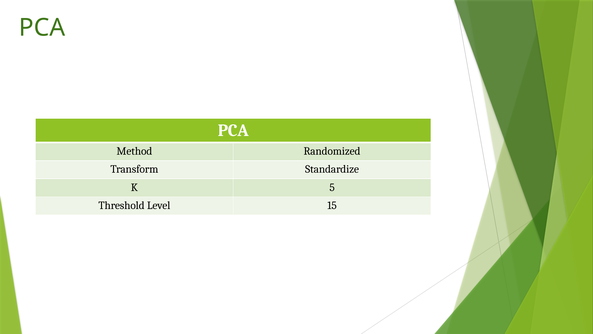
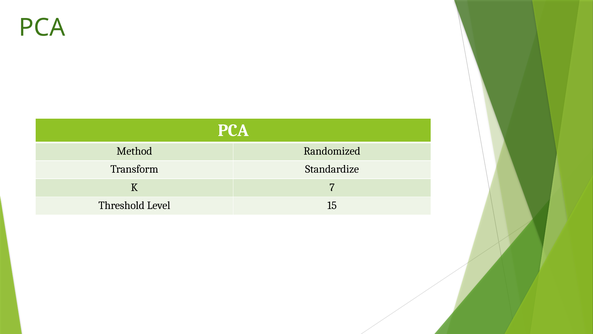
5: 5 -> 7
